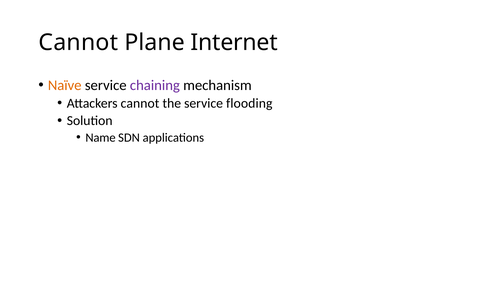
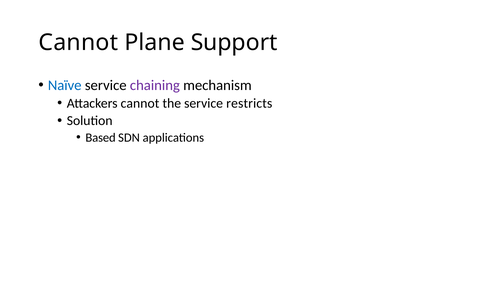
Internet: Internet -> Support
Naïve colour: orange -> blue
flooding: flooding -> restricts
Name: Name -> Based
